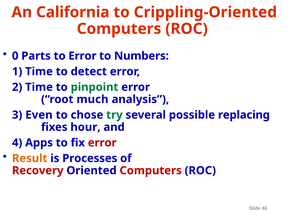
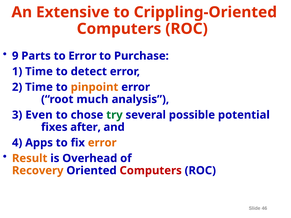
California: California -> Extensive
0: 0 -> 9
Numbers: Numbers -> Purchase
pinpoint colour: green -> orange
replacing: replacing -> potential
hour: hour -> after
error at (102, 143) colour: red -> orange
Processes: Processes -> Overhead
Recovery colour: red -> orange
